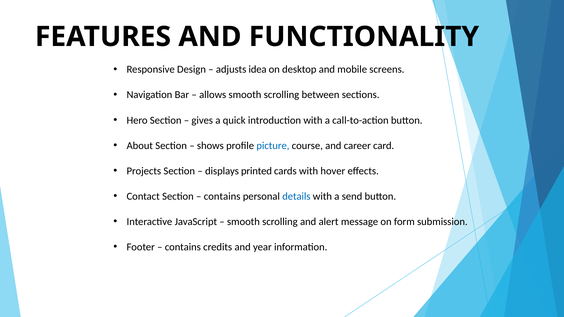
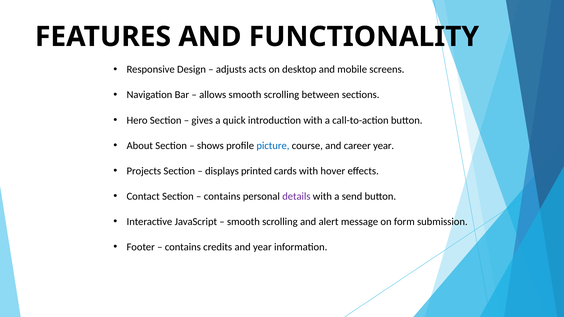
idea: idea -> acts
career card: card -> year
details colour: blue -> purple
